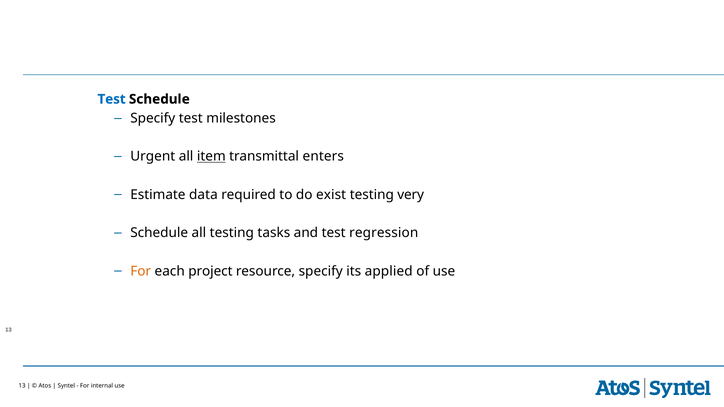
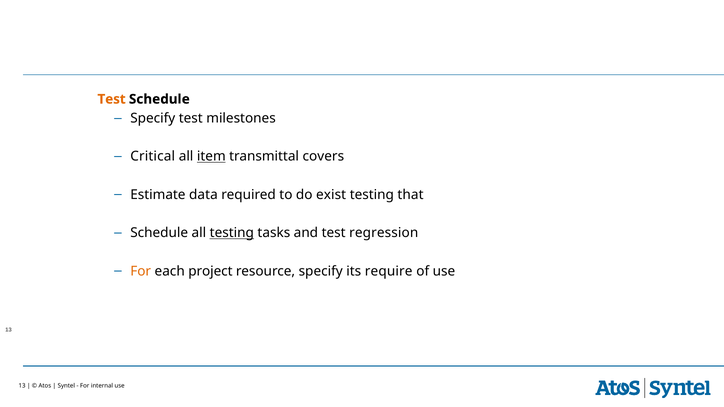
Test at (112, 99) colour: blue -> orange
Urgent: Urgent -> Critical
enters: enters -> covers
very: very -> that
testing at (232, 233) underline: none -> present
applied: applied -> require
